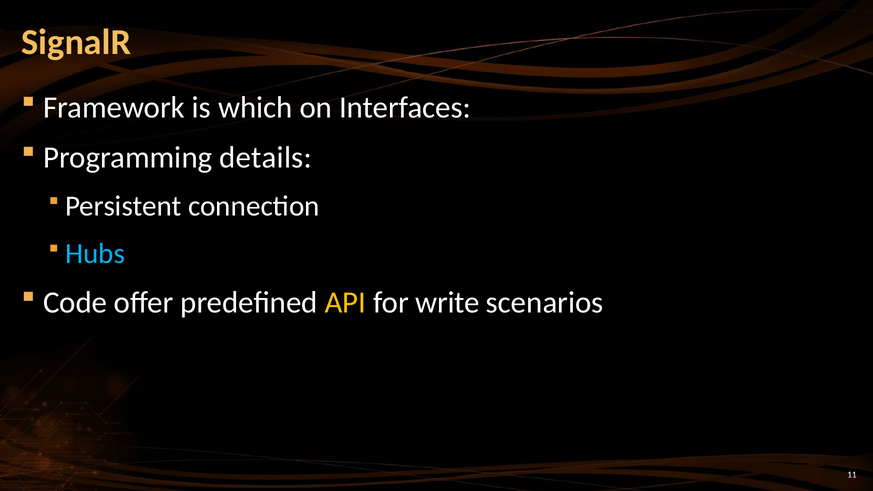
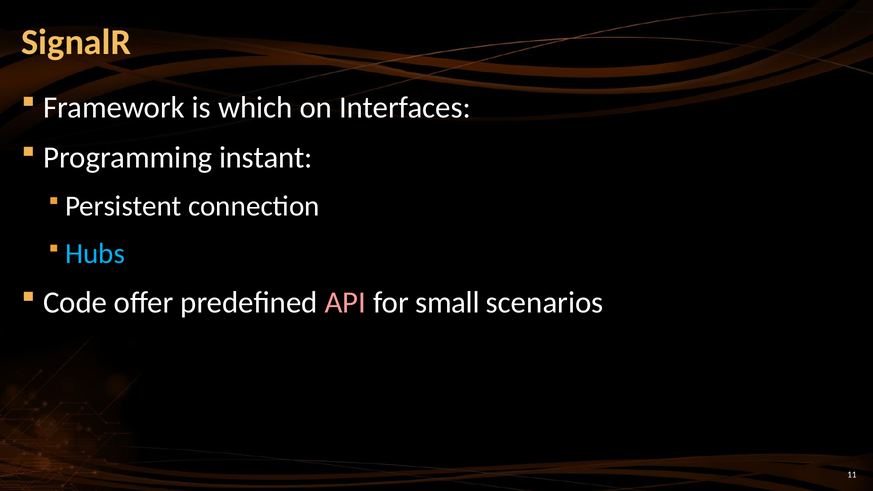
details: details -> instant
API colour: yellow -> pink
write: write -> small
